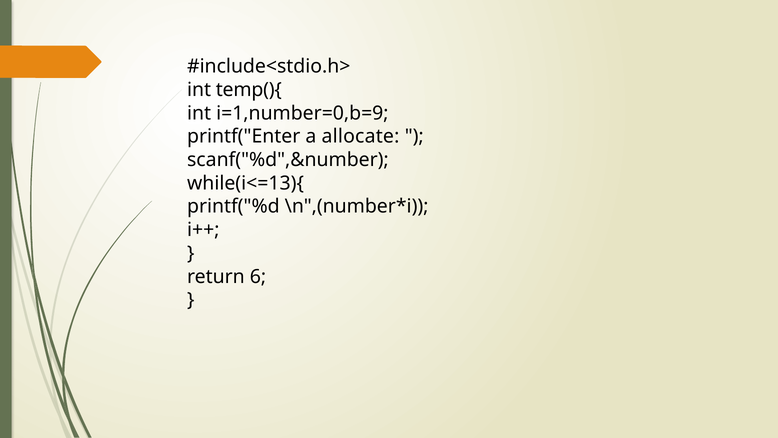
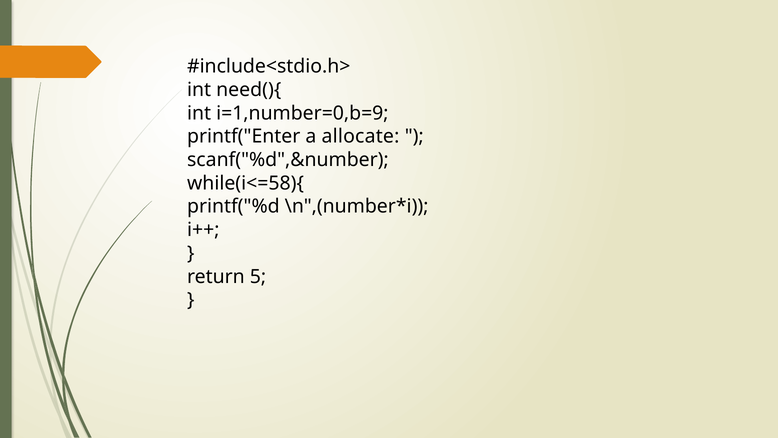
temp(){: temp(){ -> need(){
while(i<=13){: while(i<=13){ -> while(i<=58){
6: 6 -> 5
